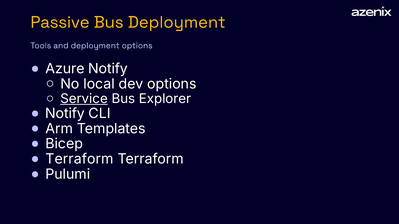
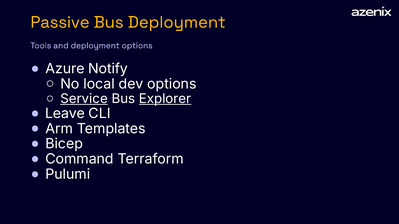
Explorer underline: none -> present
Notify at (65, 114): Notify -> Leave
Terraform at (79, 159): Terraform -> Command
